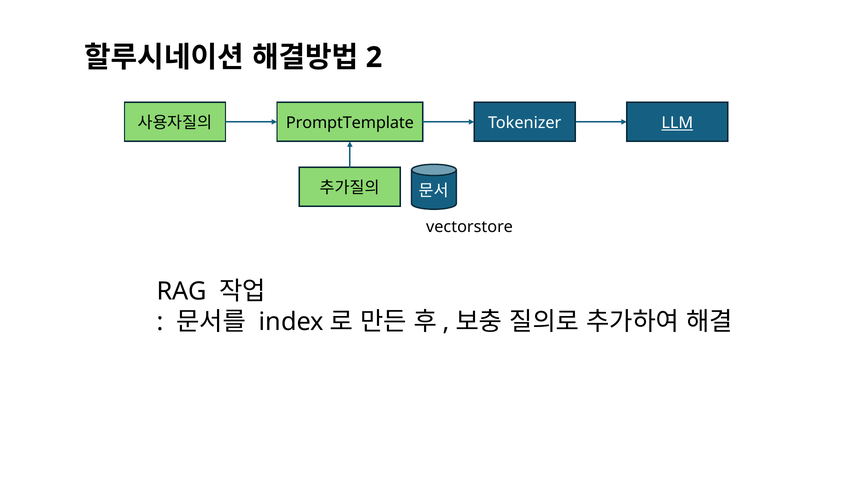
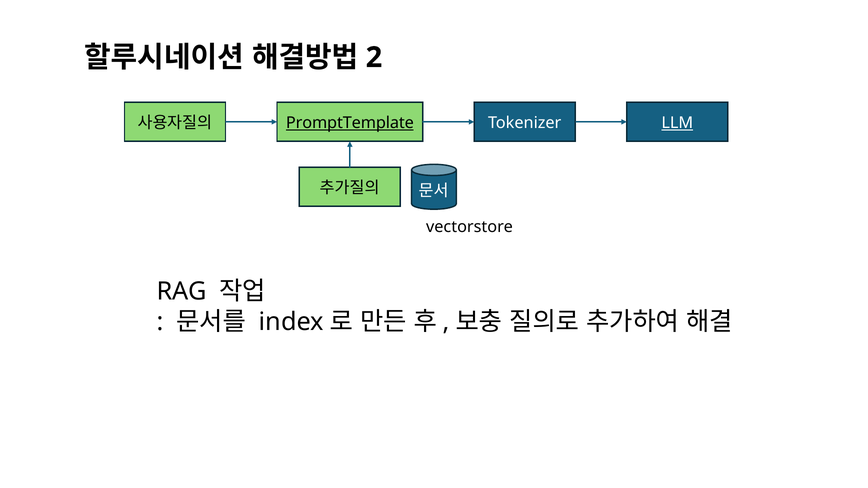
PromptTemplate underline: none -> present
